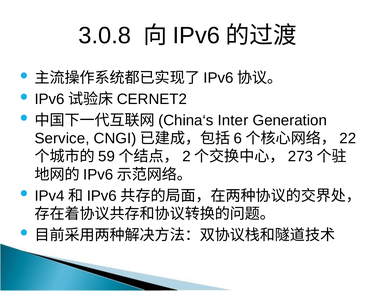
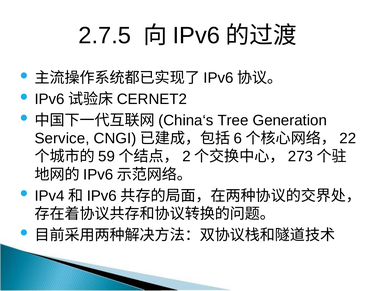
3.0.8: 3.0.8 -> 2.7.5
Inter: Inter -> Tree
